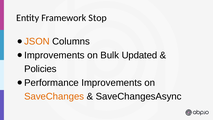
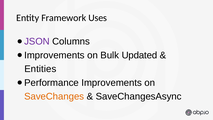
Stop: Stop -> Uses
JSON colour: orange -> purple
Policies: Policies -> Entities
